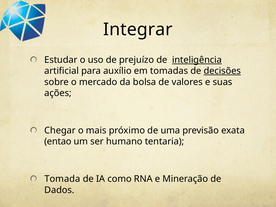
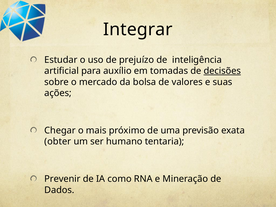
inteligência underline: present -> none
entao: entao -> obter
Tomada: Tomada -> Prevenir
